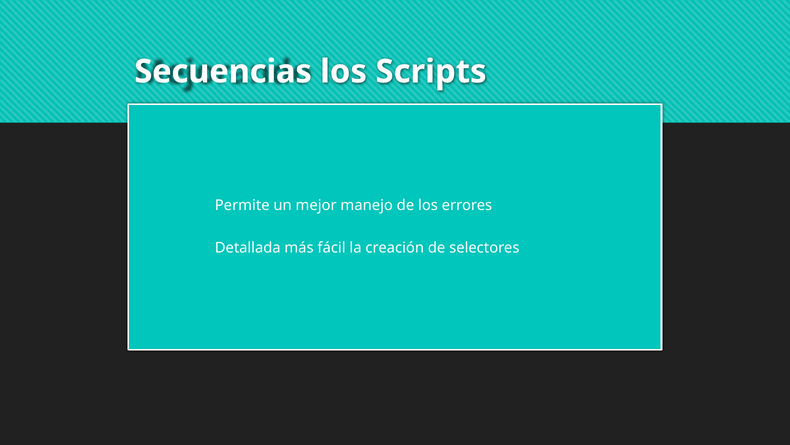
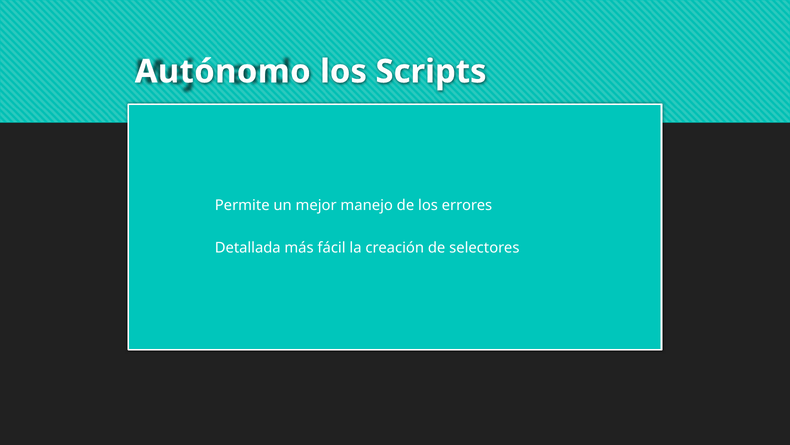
Secuencias: Secuencias -> Autónomo
